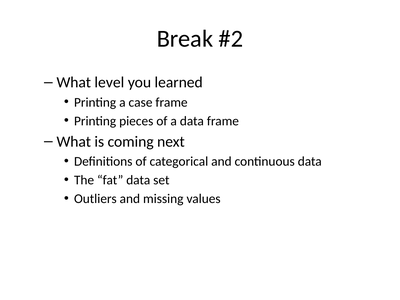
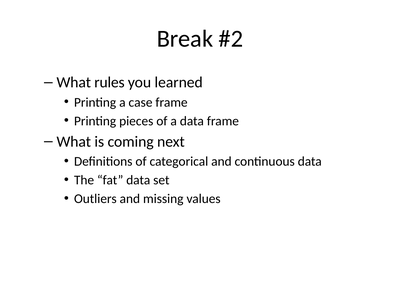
level: level -> rules
